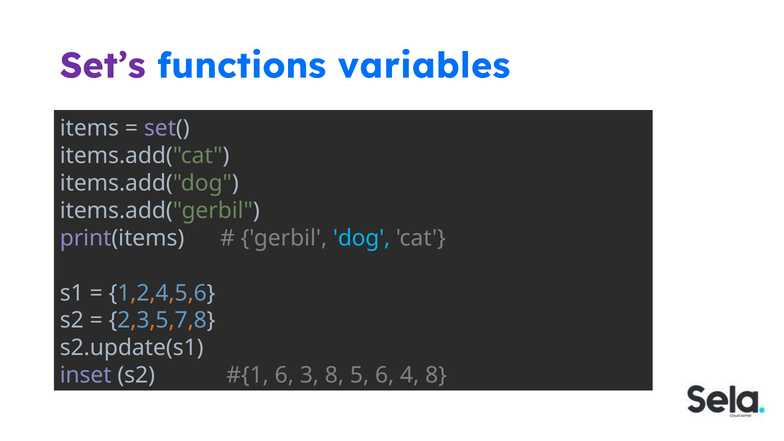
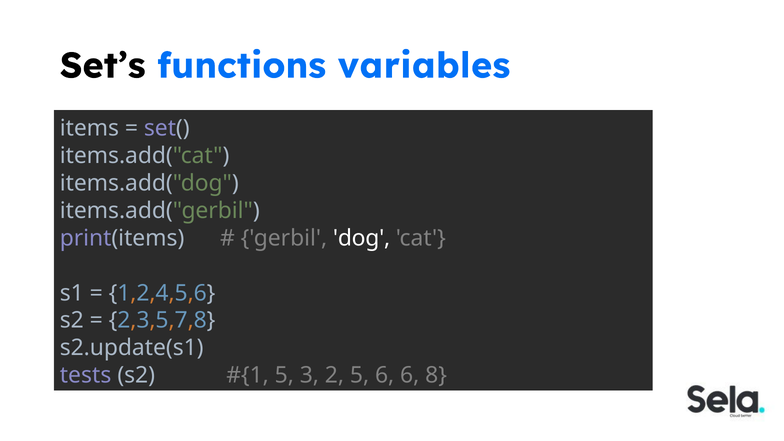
Set’s colour: purple -> black
dog colour: light blue -> white
inset: inset -> tests
6 at (284, 375): 6 -> 5
3 8: 8 -> 2
6 4: 4 -> 6
